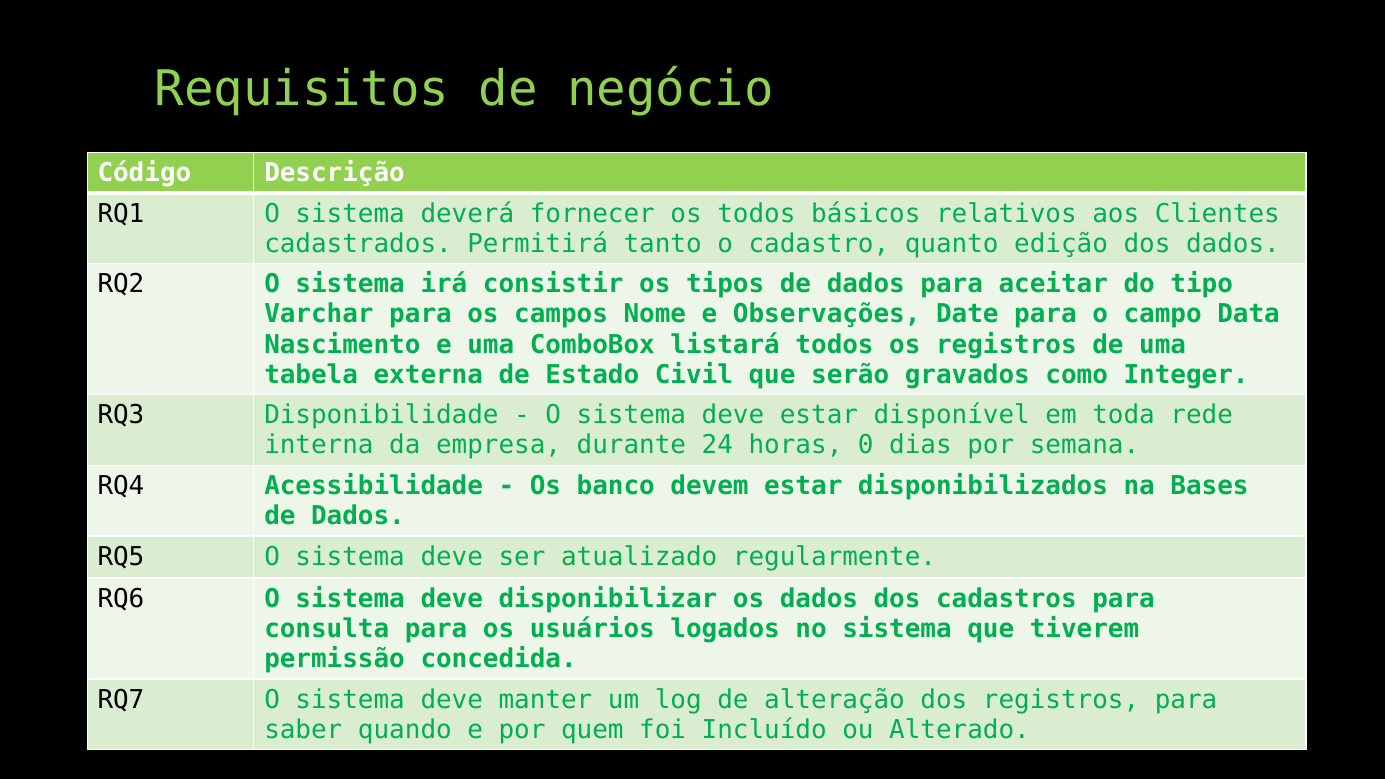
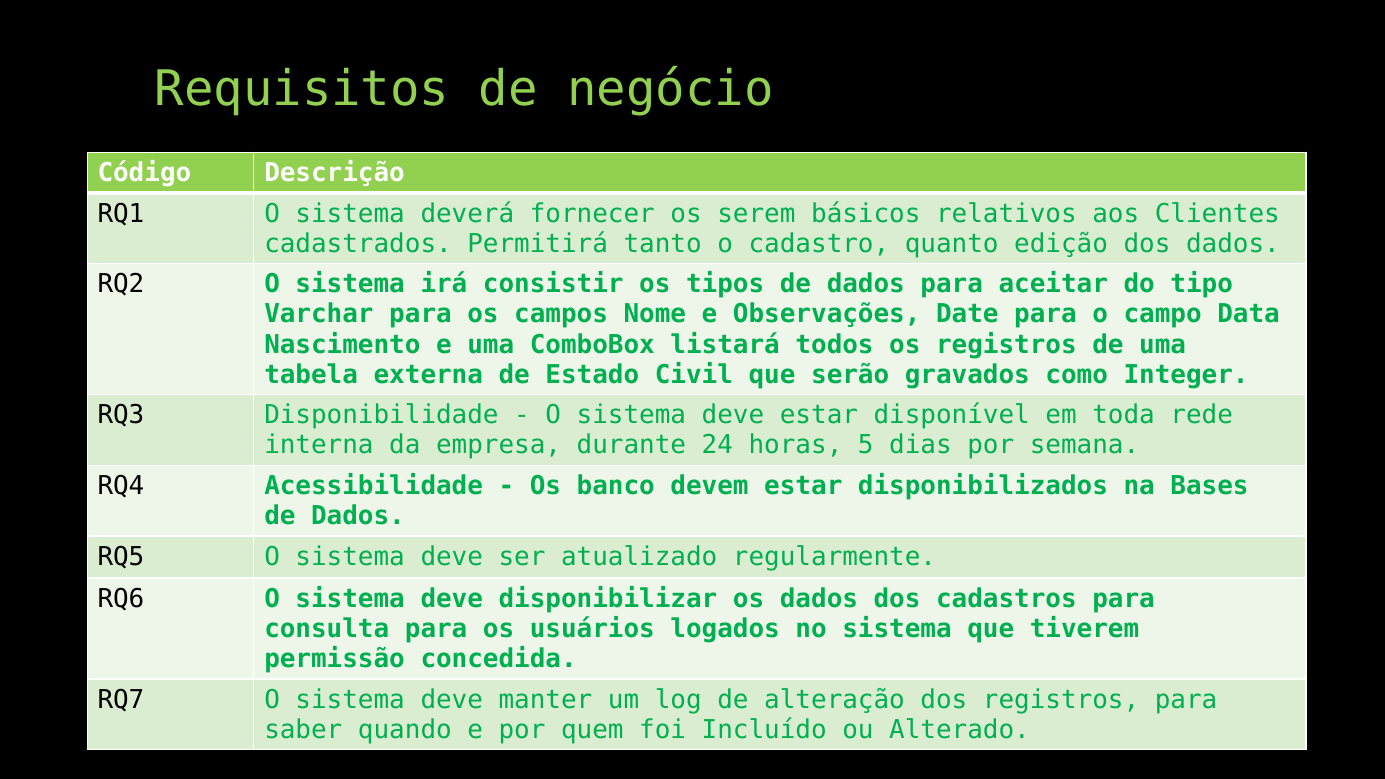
os todos: todos -> serem
0: 0 -> 5
